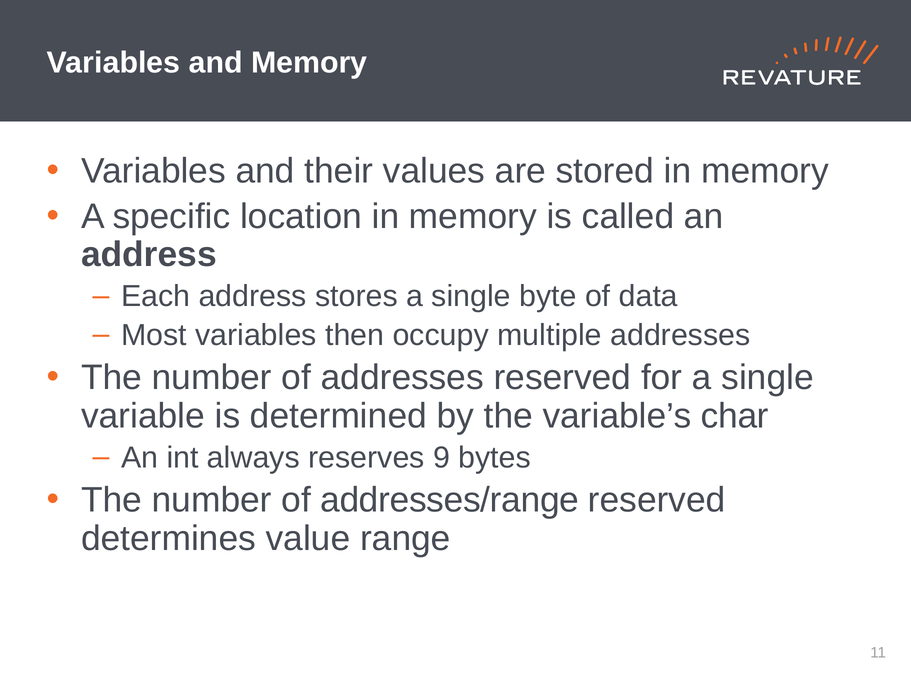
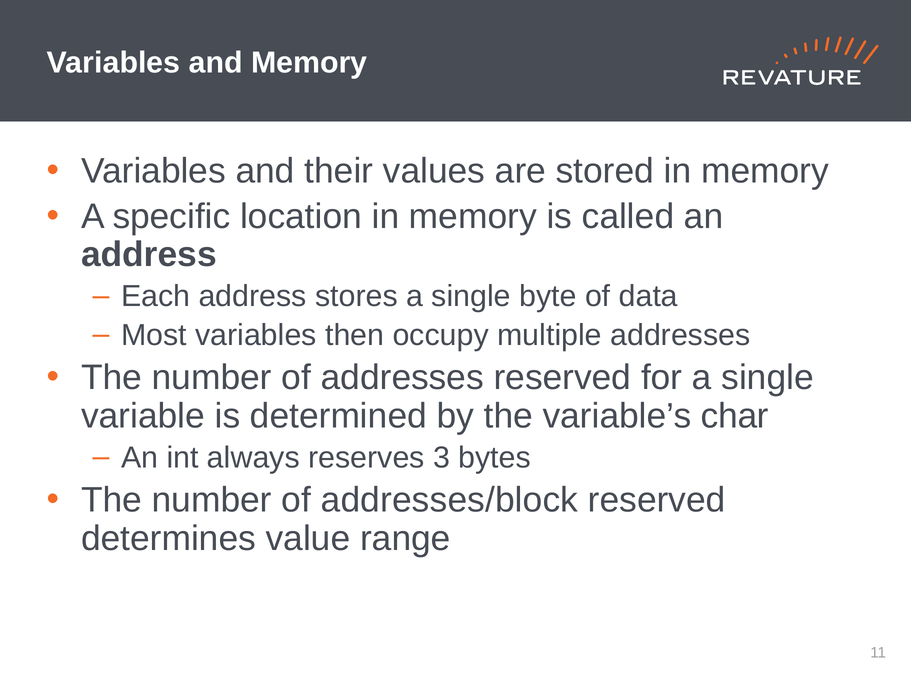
9: 9 -> 3
addresses/range: addresses/range -> addresses/block
